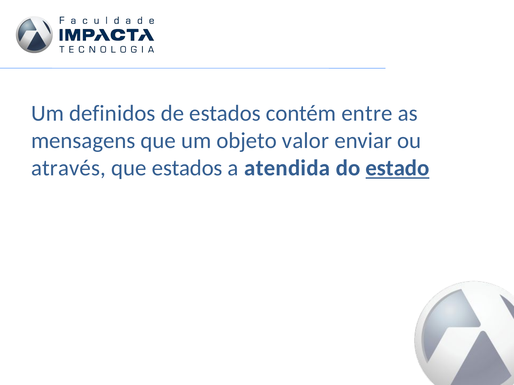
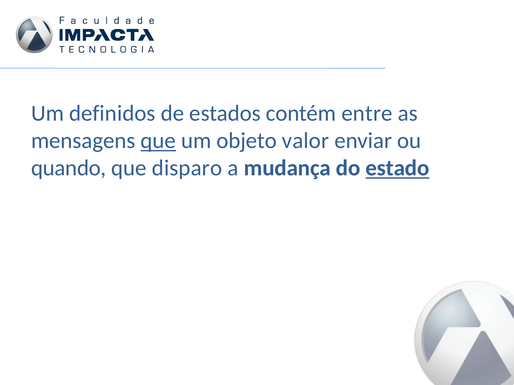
que at (158, 141) underline: none -> present
através: através -> quando
que estados: estados -> disparo
atendida: atendida -> mudança
